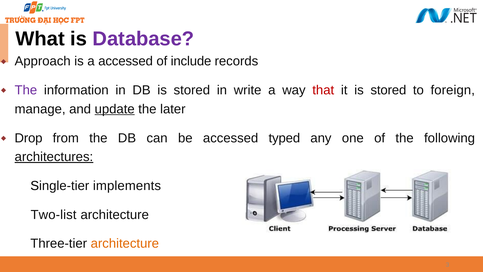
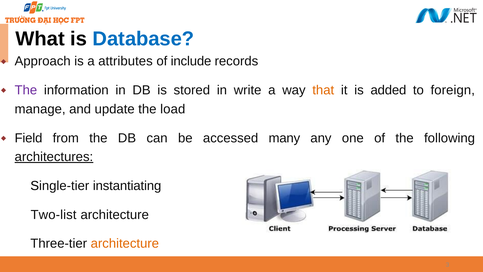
Database colour: purple -> blue
a accessed: accessed -> attributes
that colour: red -> orange
it is stored: stored -> added
update underline: present -> none
later: later -> load
Drop: Drop -> Field
typed: typed -> many
implements: implements -> instantiating
